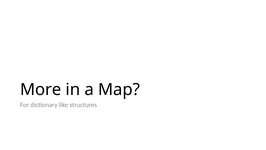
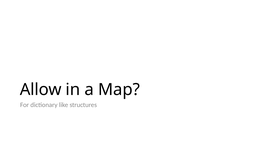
More: More -> Allow
